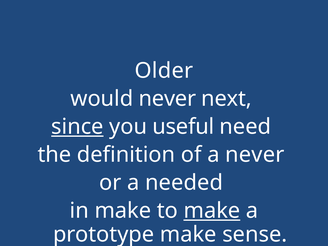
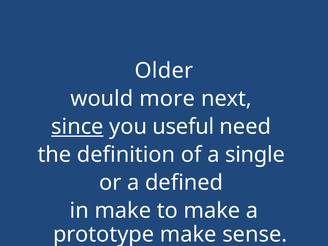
would never: never -> more
a never: never -> single
needed: needed -> defined
make at (212, 211) underline: present -> none
